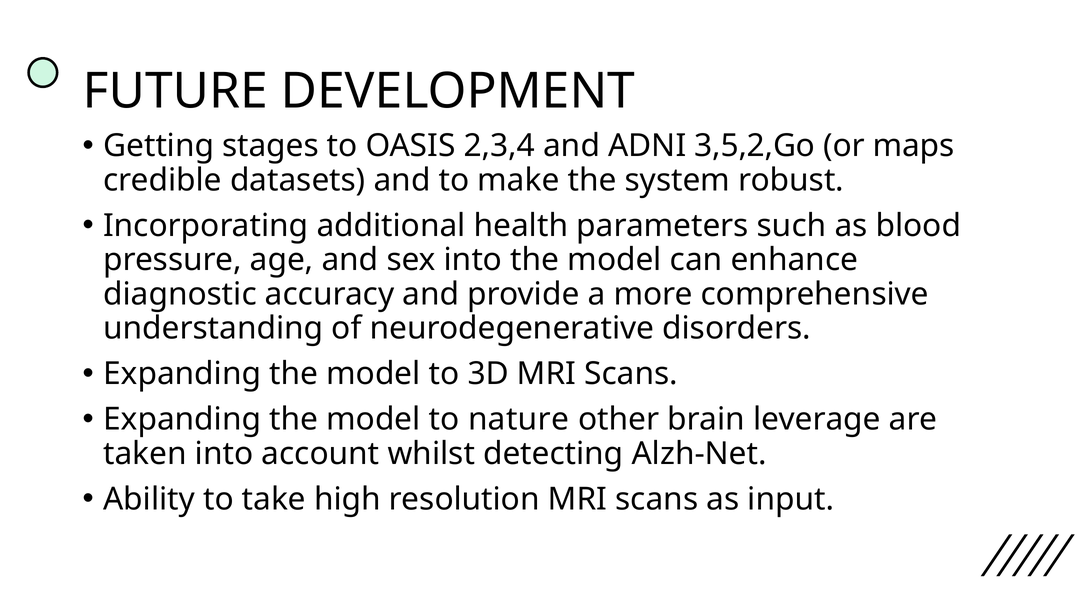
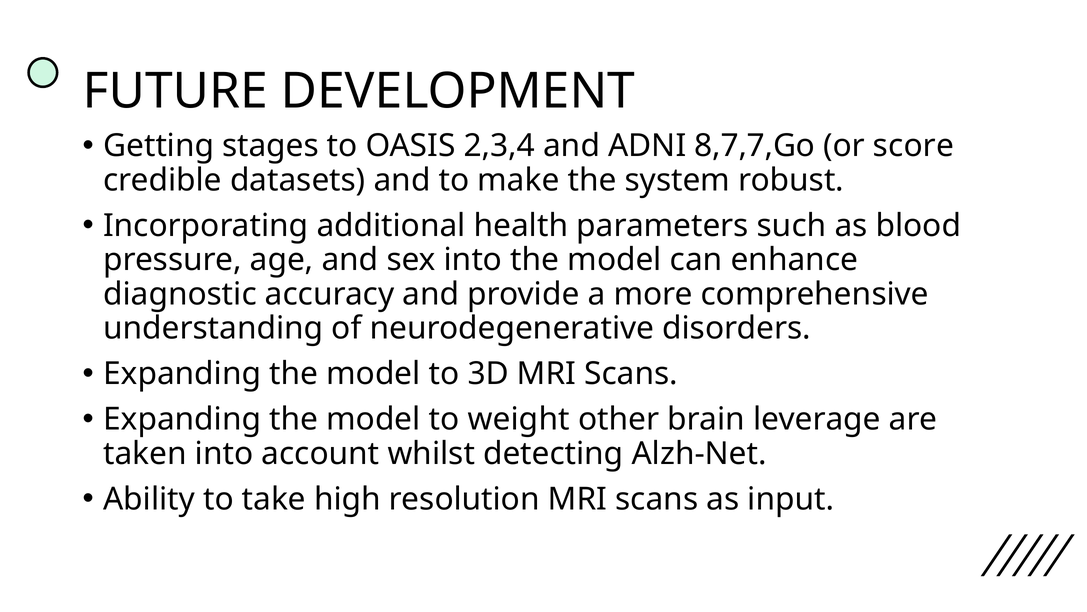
3,5,2,Go: 3,5,2,Go -> 8,7,7,Go
maps: maps -> score
nature: nature -> weight
